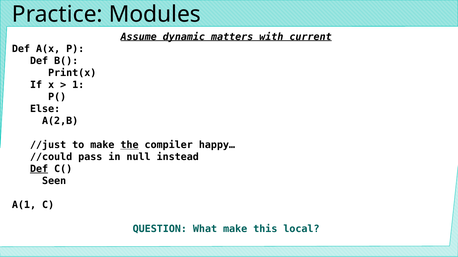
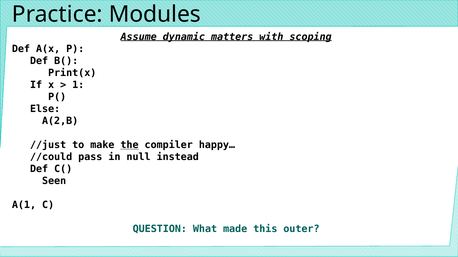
current: current -> scoping
Def at (39, 169) underline: present -> none
What make: make -> made
local: local -> outer
